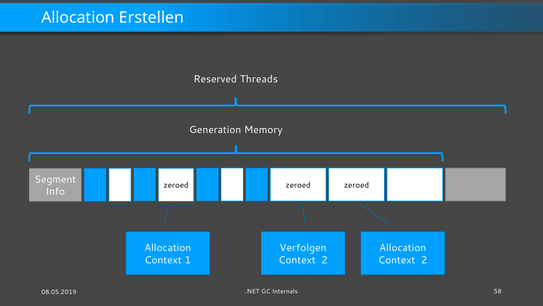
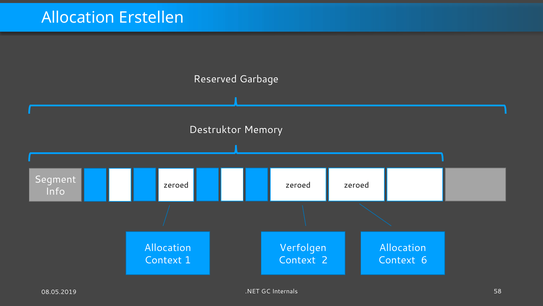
Threads: Threads -> Garbage
Generation: Generation -> Destruktor
2 at (424, 260): 2 -> 6
